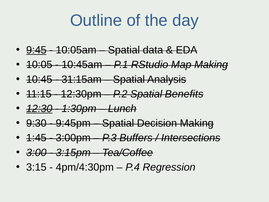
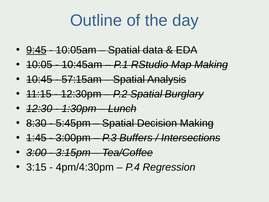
31:15am: 31:15am -> 57:15am
Benefits: Benefits -> Burglary
12:30 underline: present -> none
9:30: 9:30 -> 8:30
9:45pm: 9:45pm -> 5:45pm
